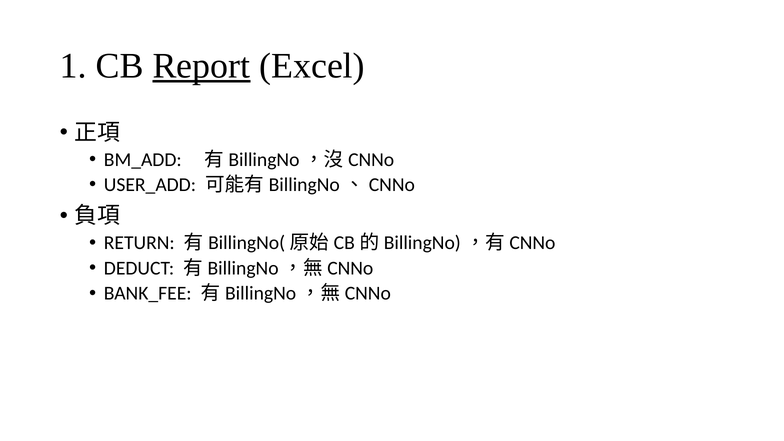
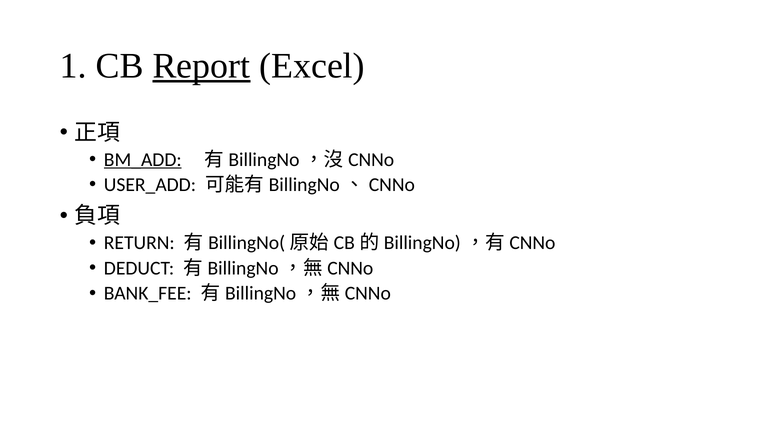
BM_ADD underline: none -> present
